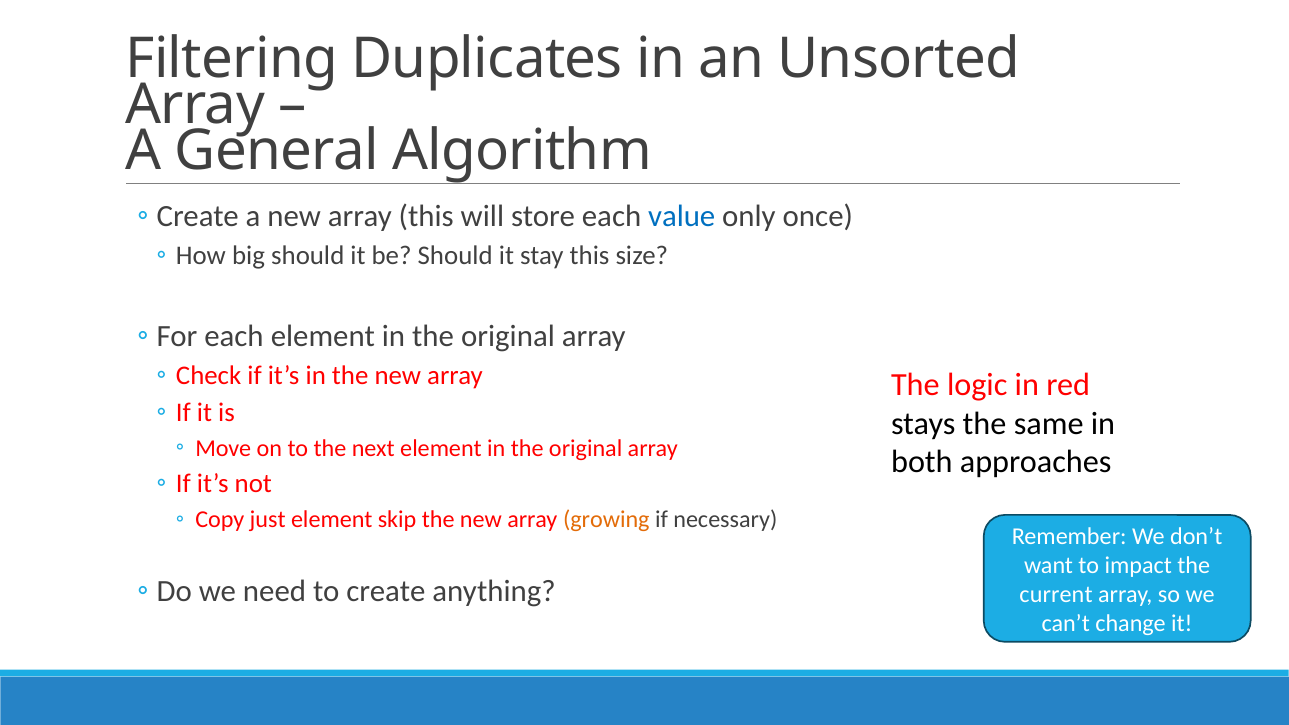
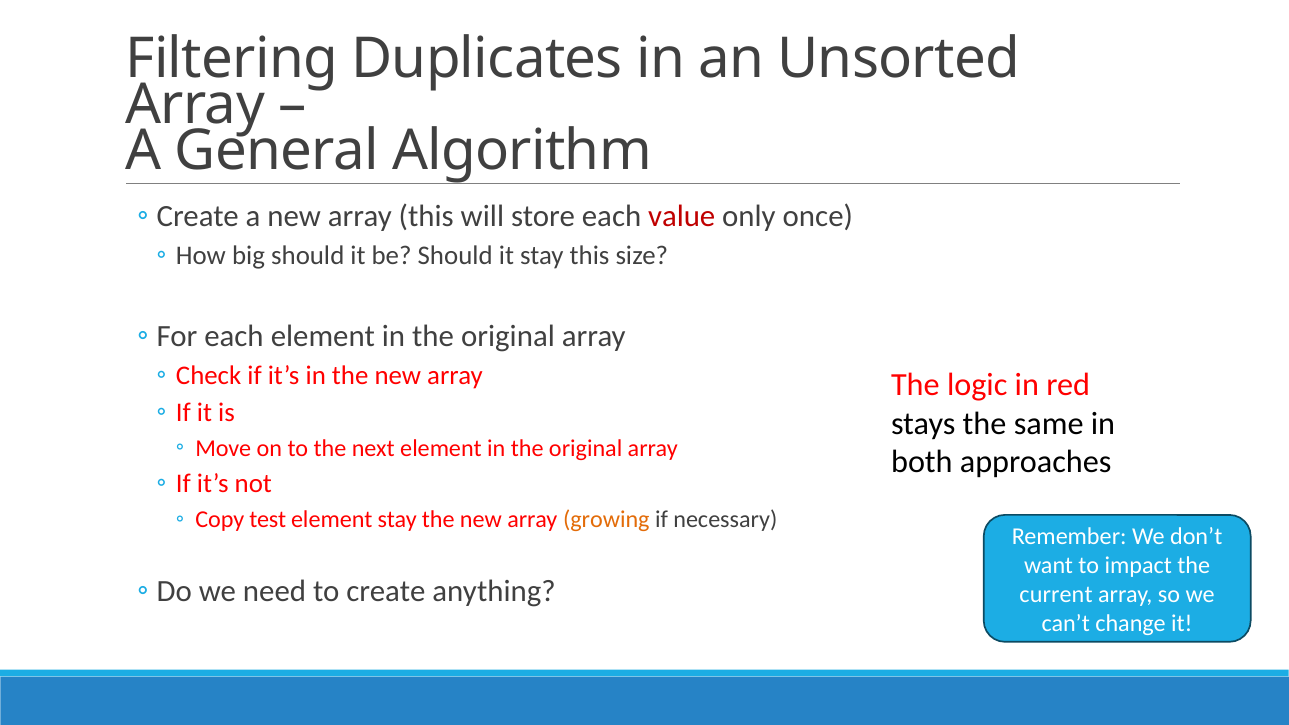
value colour: blue -> red
just: just -> test
element skip: skip -> stay
